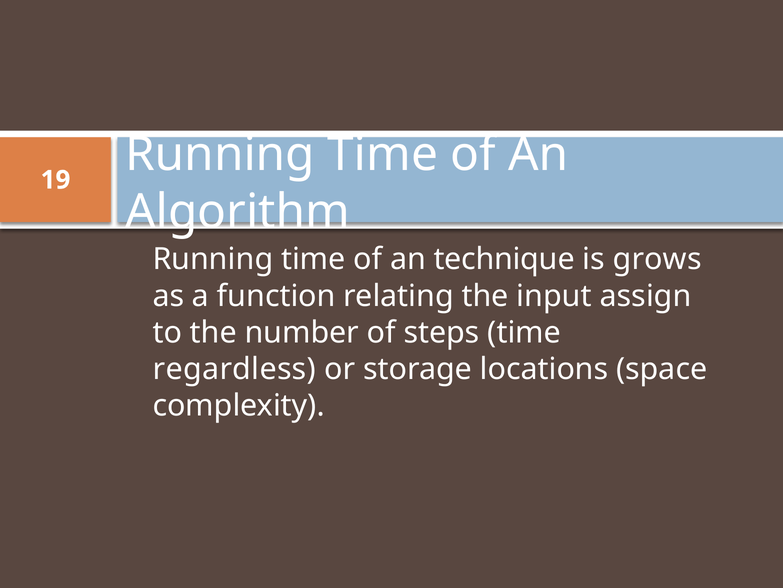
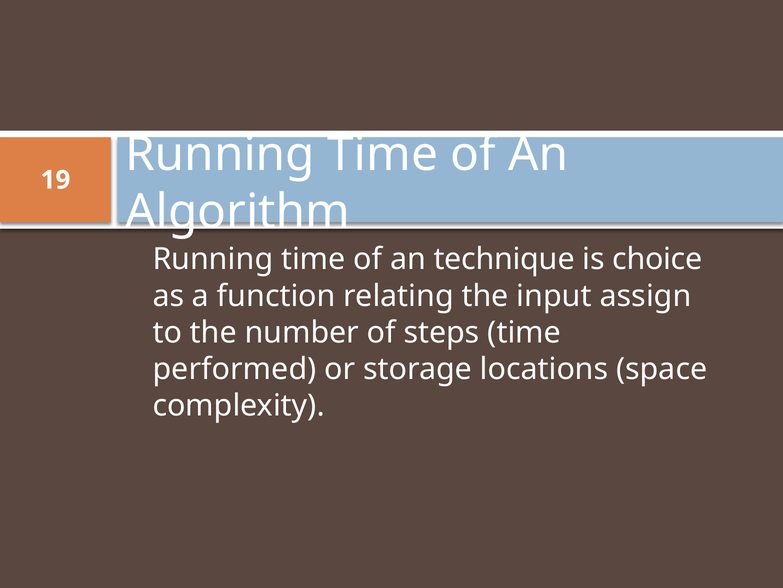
grows: grows -> choice
regardless: regardless -> performed
